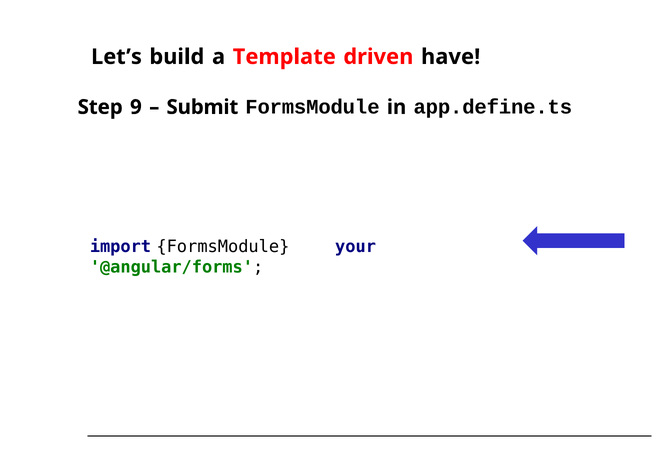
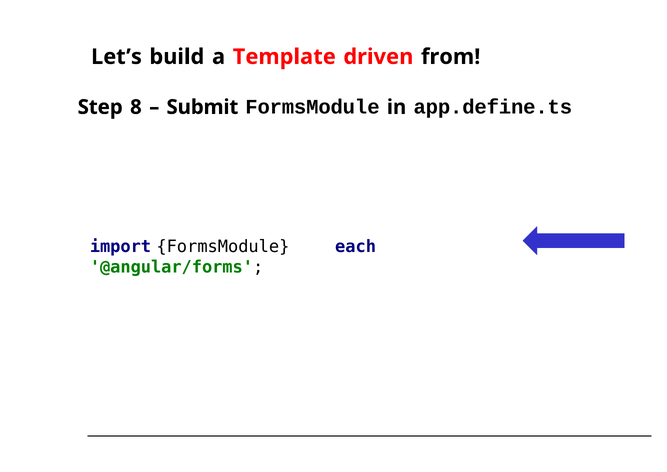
have: have -> from
9: 9 -> 8
your: your -> each
